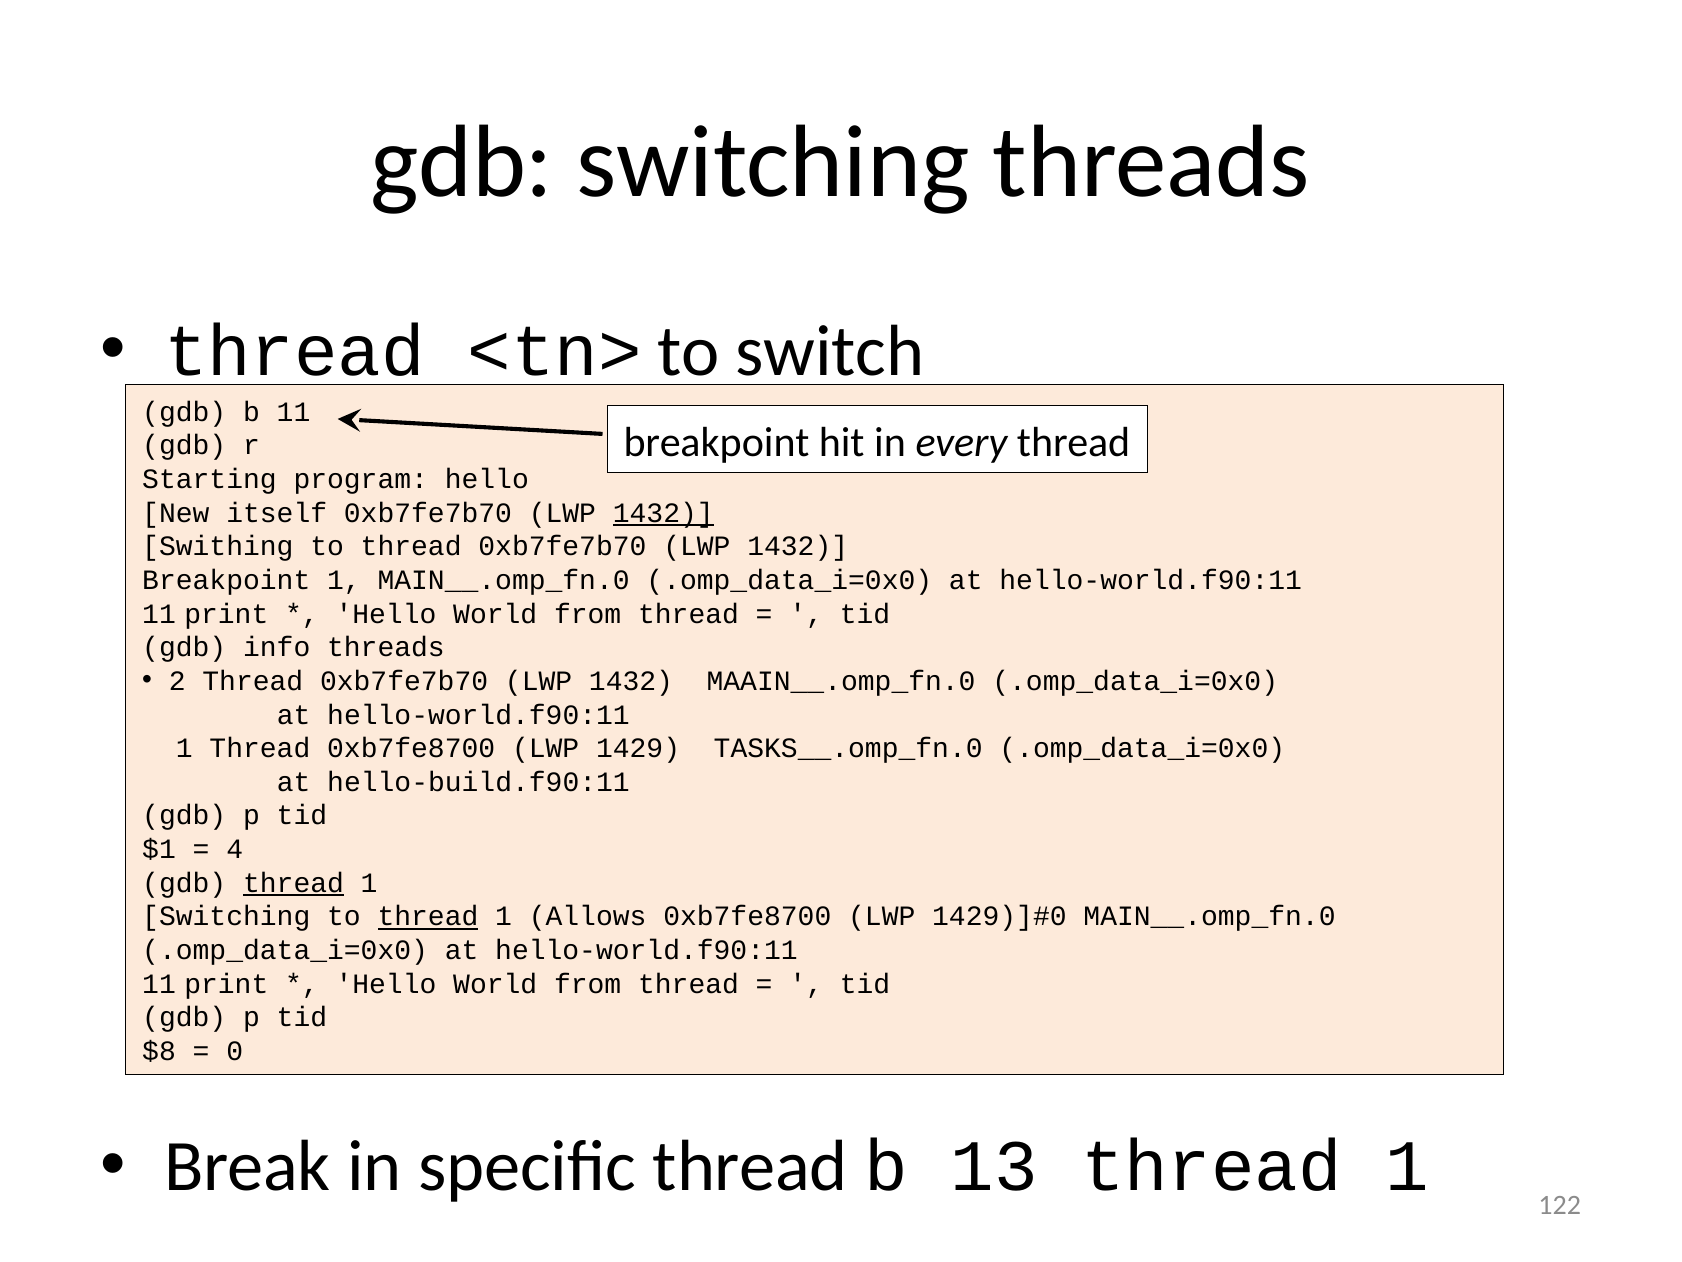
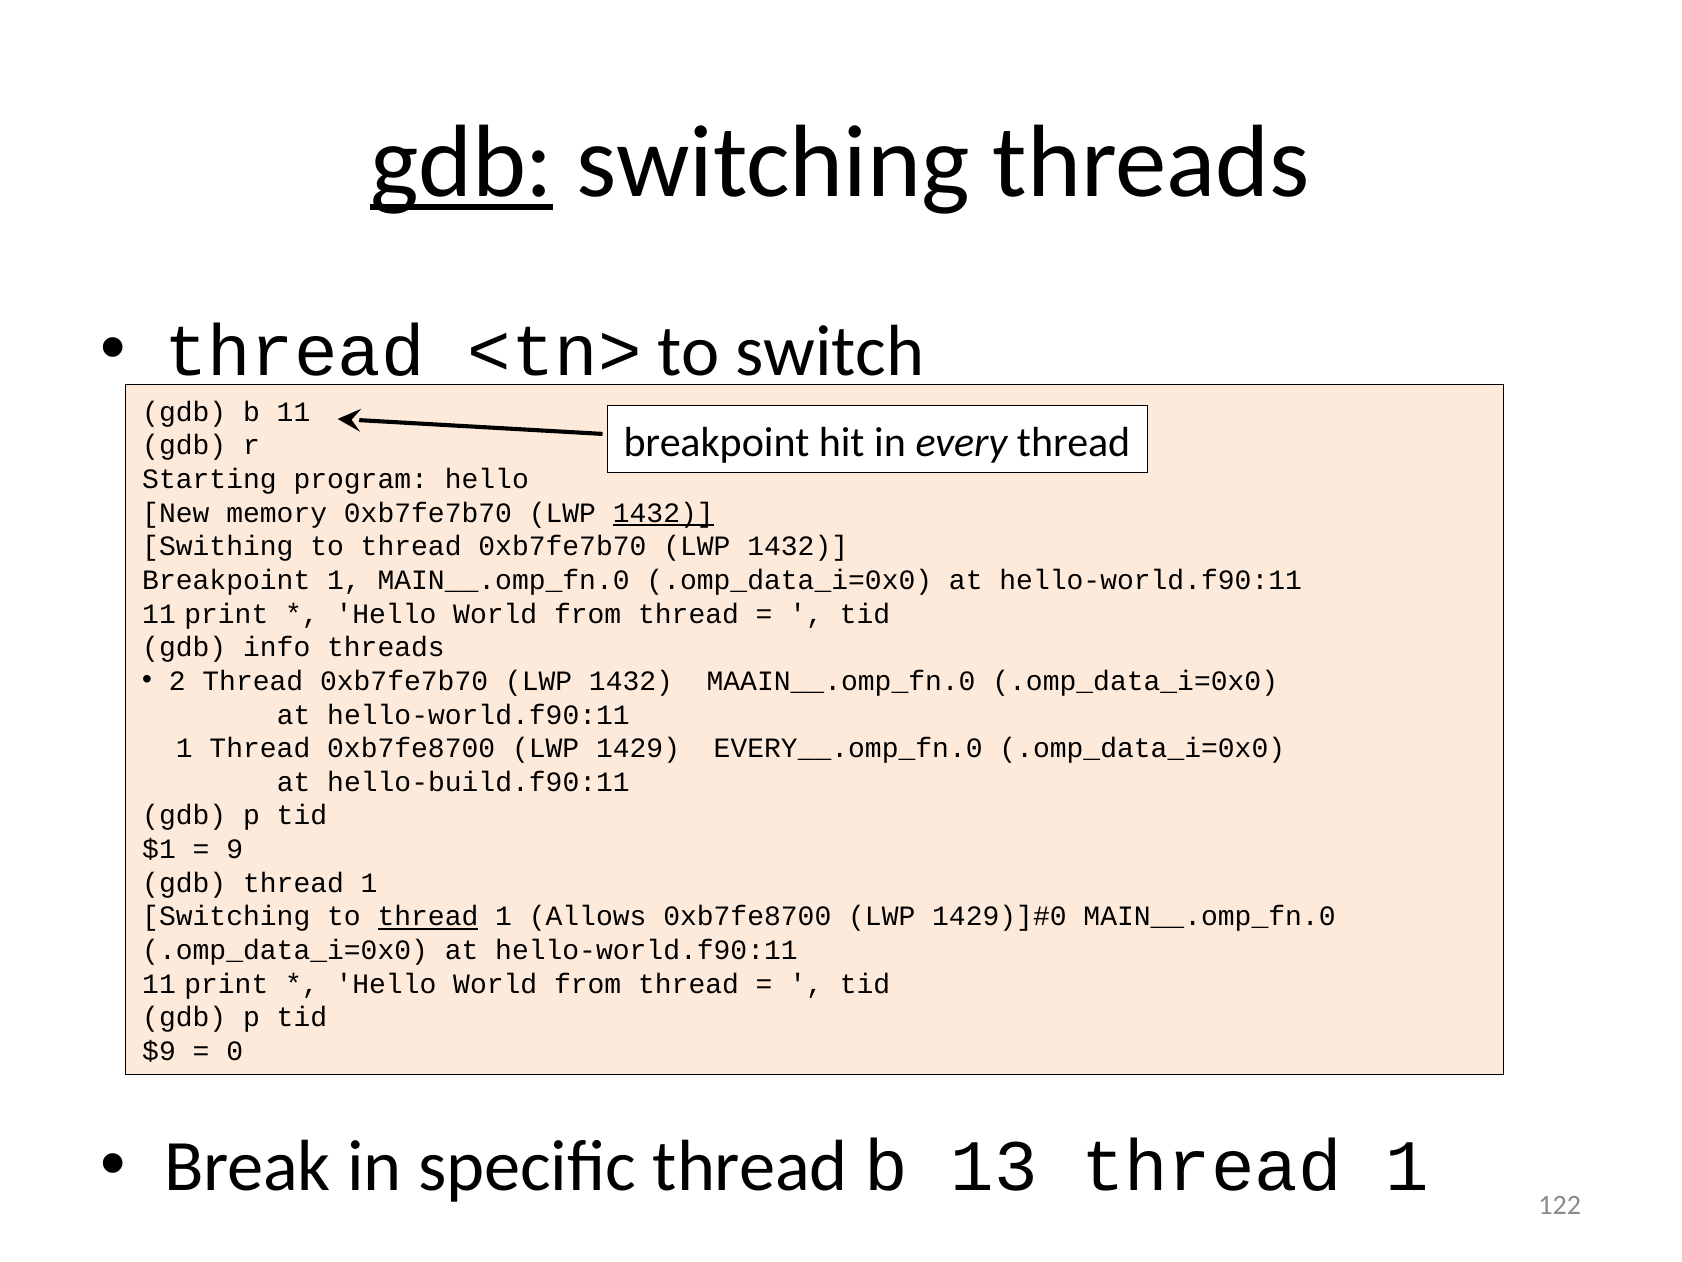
gdb at (462, 163) underline: none -> present
itself: itself -> memory
TASKS__.omp_fn.0: TASKS__.omp_fn.0 -> EVERY__.omp_fn.0
4: 4 -> 9
thread at (294, 883) underline: present -> none
$8: $8 -> $9
